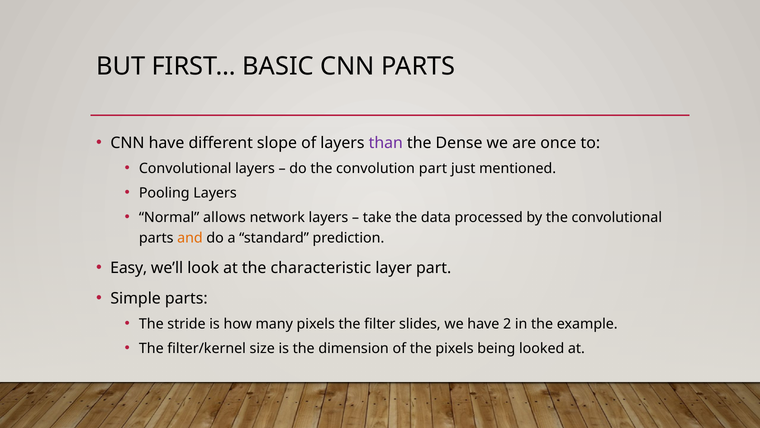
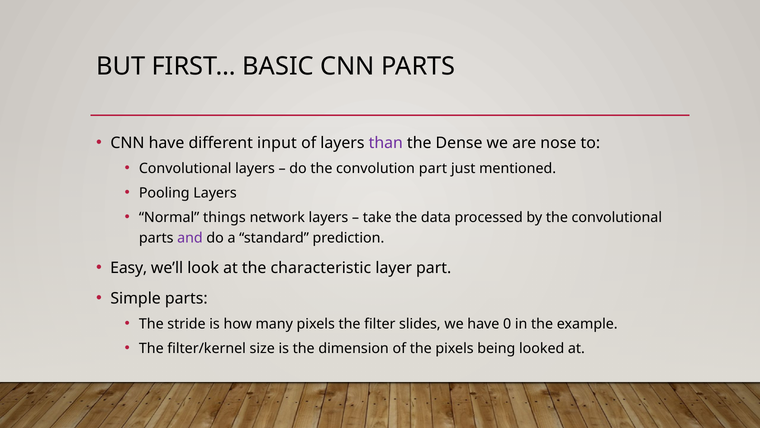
slope: slope -> input
once: once -> nose
allows: allows -> things
and colour: orange -> purple
2: 2 -> 0
